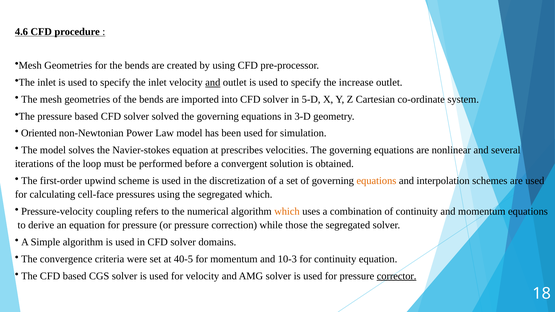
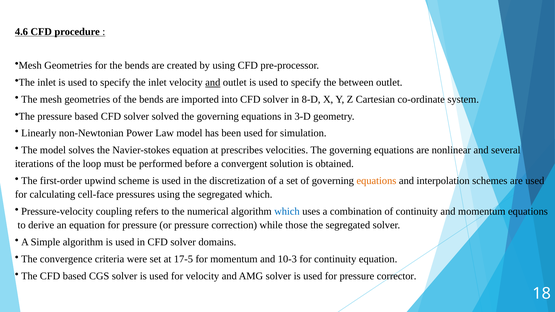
increase: increase -> between
5-D: 5-D -> 8-D
Oriented: Oriented -> Linearly
which at (287, 212) colour: orange -> blue
40-5: 40-5 -> 17-5
corrector underline: present -> none
